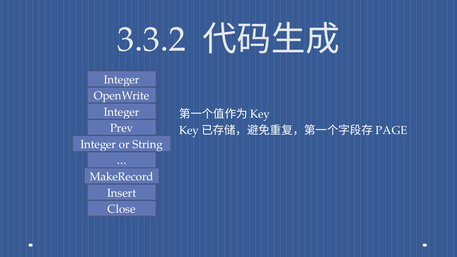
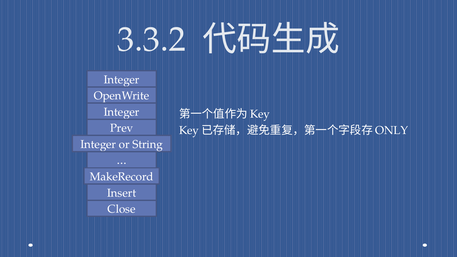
PAGE: PAGE -> ONLY
